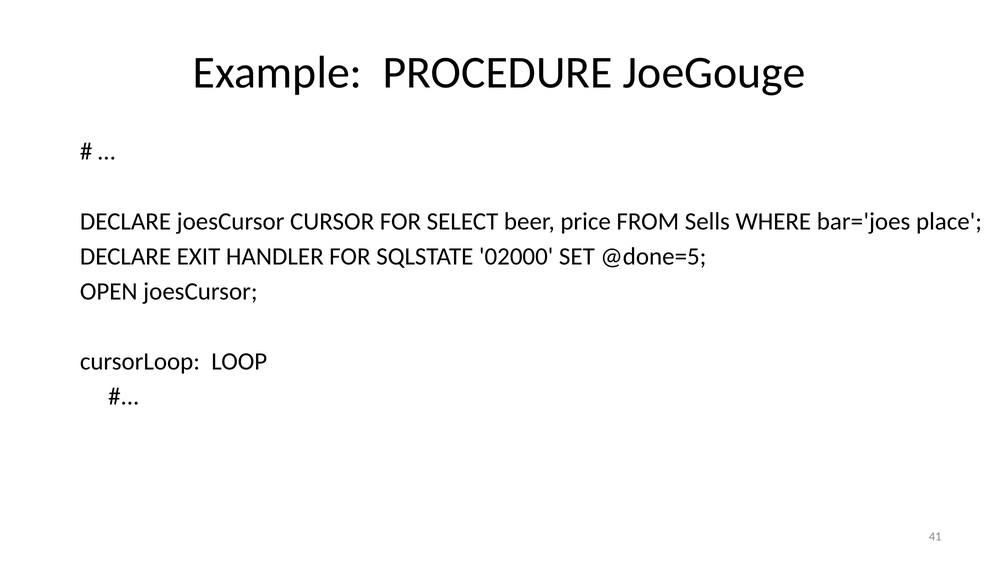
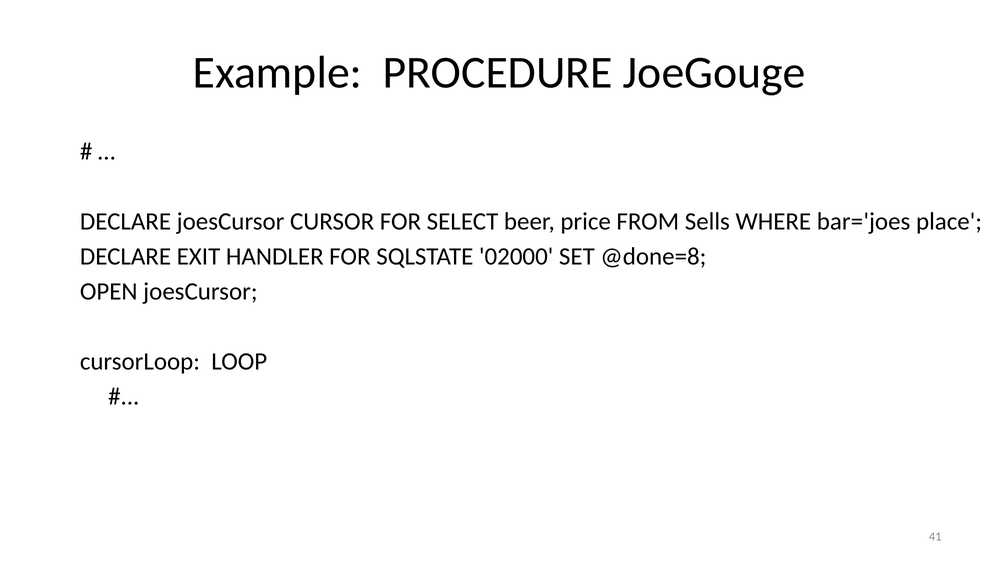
@done=5: @done=5 -> @done=8
